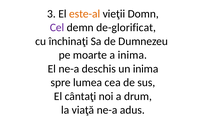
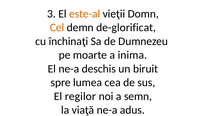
Cel colour: purple -> orange
un inima: inima -> biruit
cântaţi: cântaţi -> regilor
drum: drum -> semn
